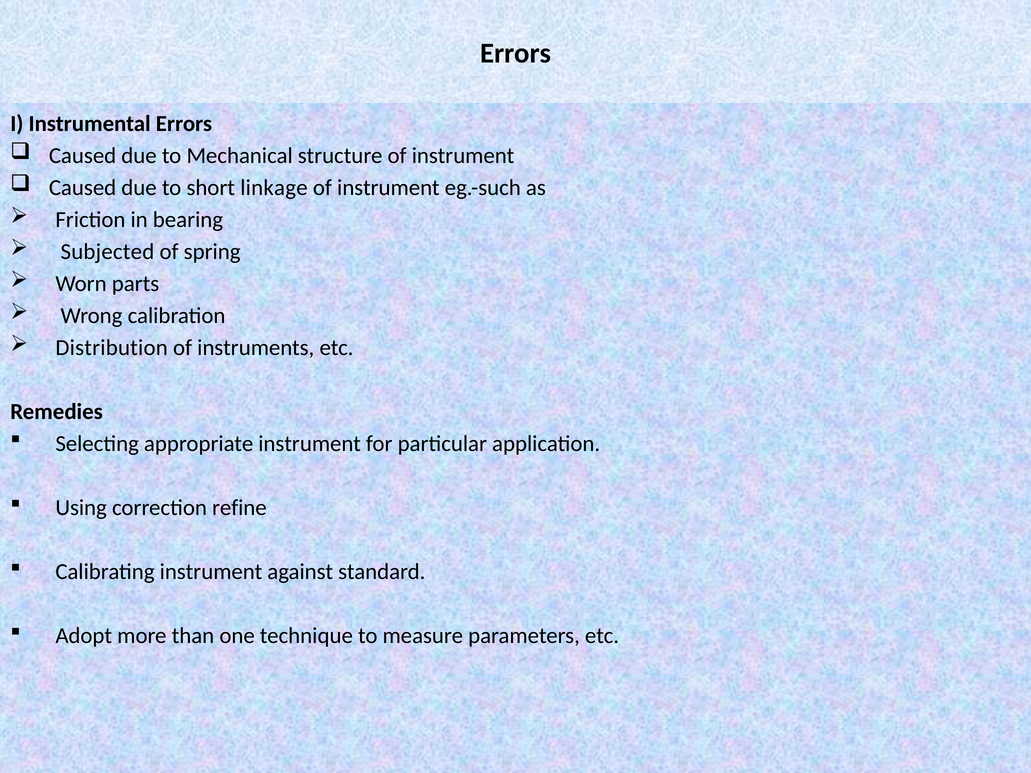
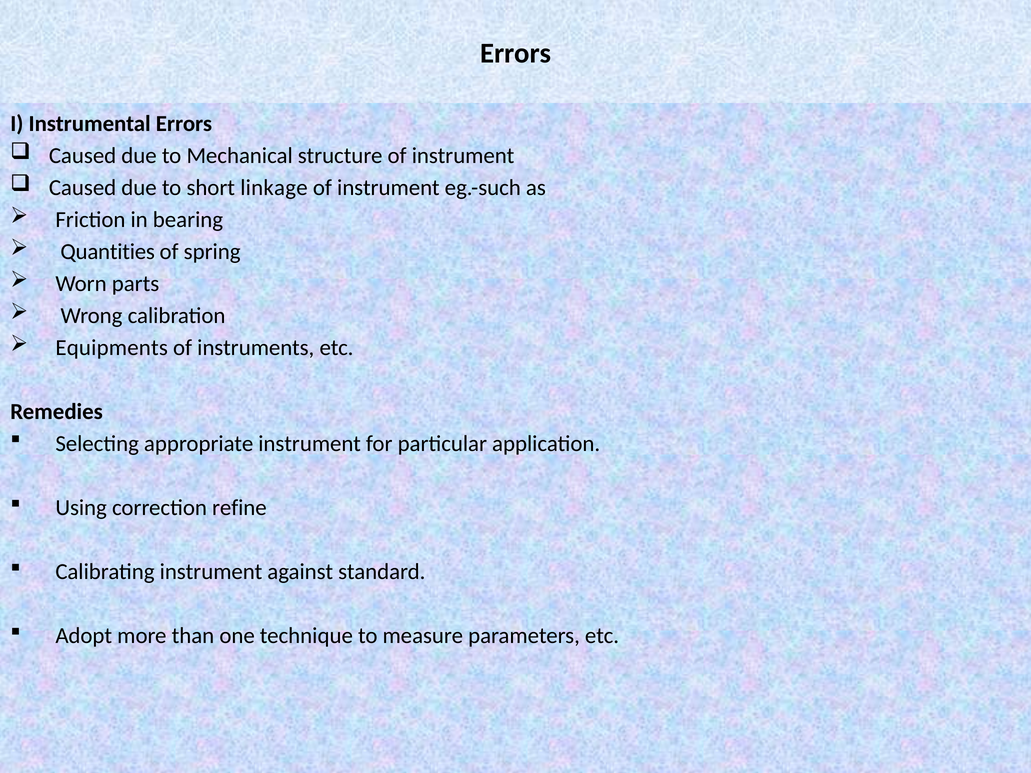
Subjected: Subjected -> Quantities
Distribution: Distribution -> Equipments
